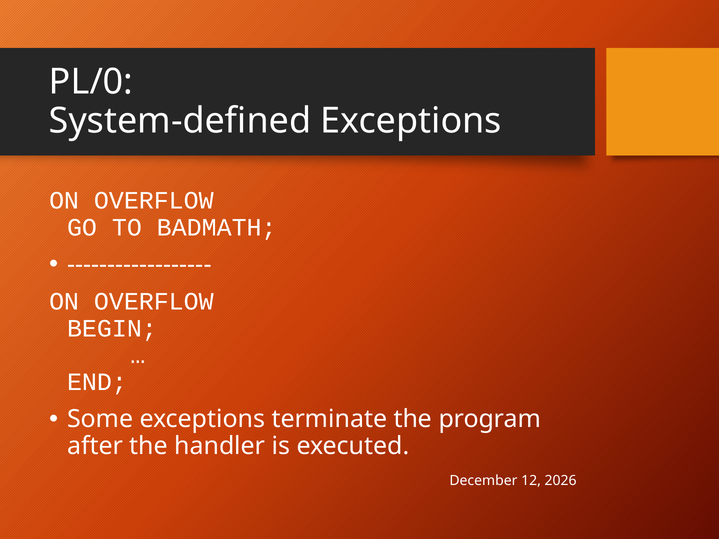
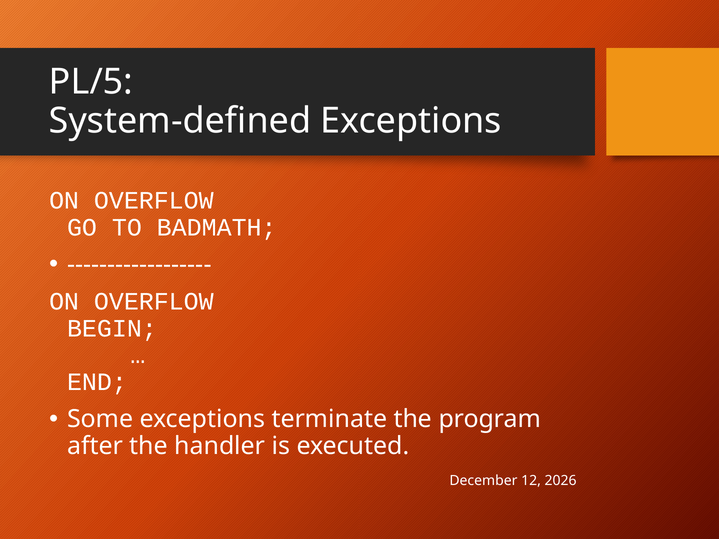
PL/0: PL/0 -> PL/5
